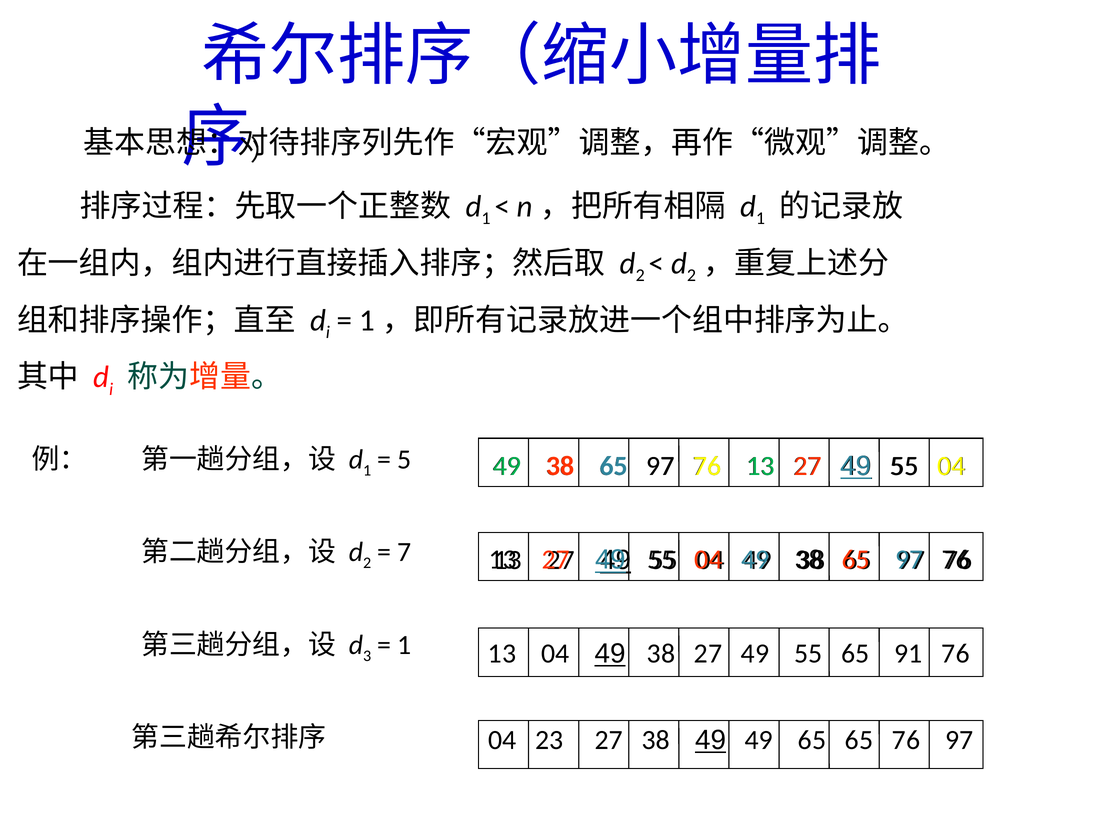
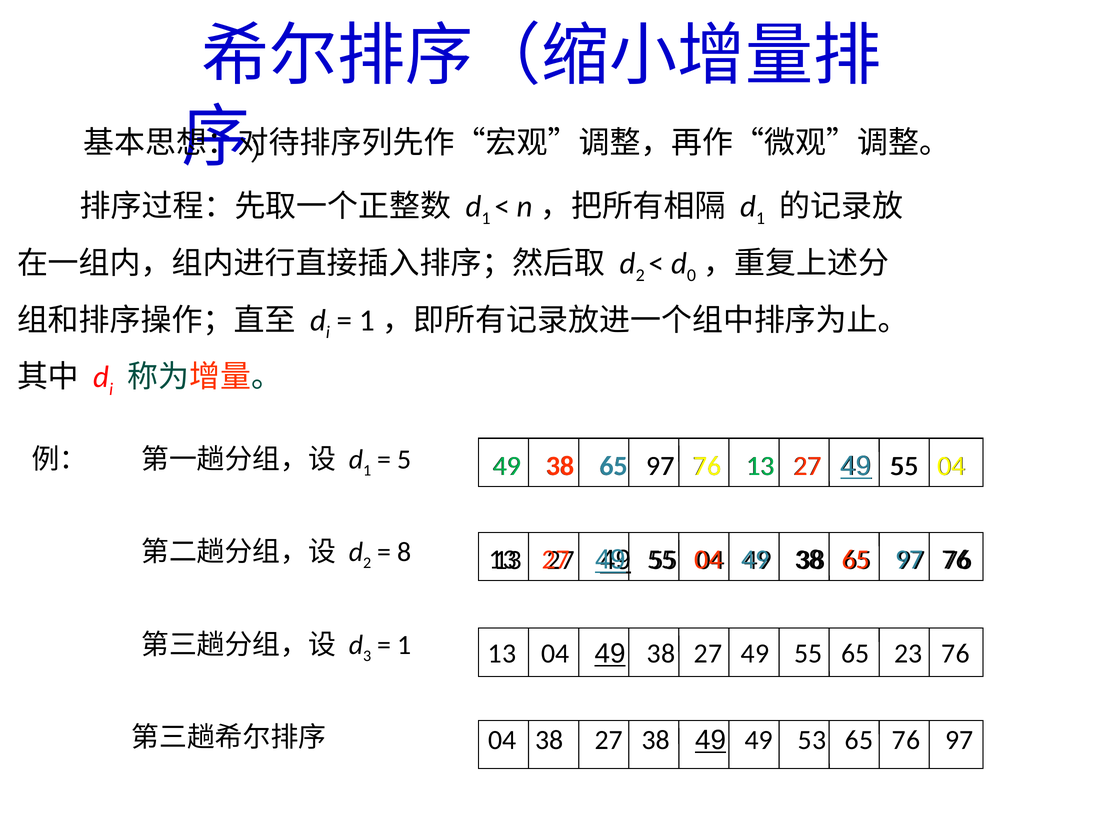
2 at (691, 276): 2 -> 0
7: 7 -> 8
91: 91 -> 23
04 23: 23 -> 38
49 65: 65 -> 53
